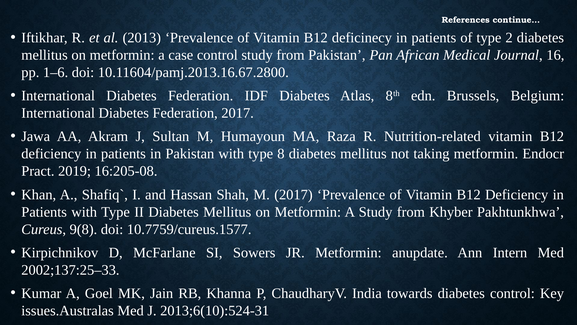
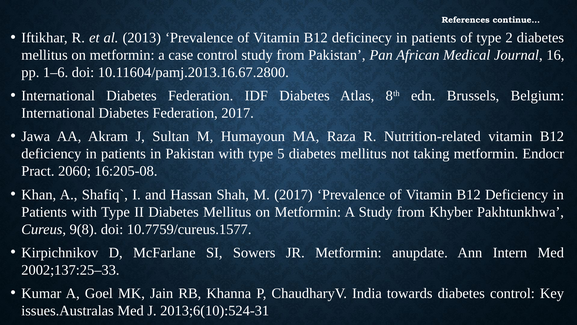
8: 8 -> 5
2019: 2019 -> 2060
